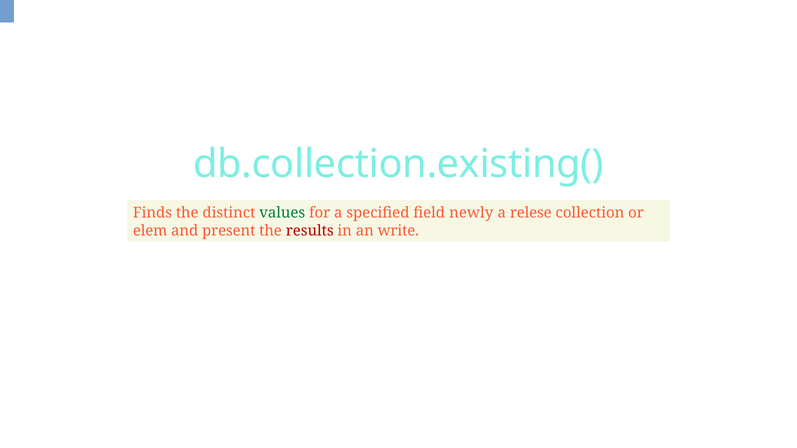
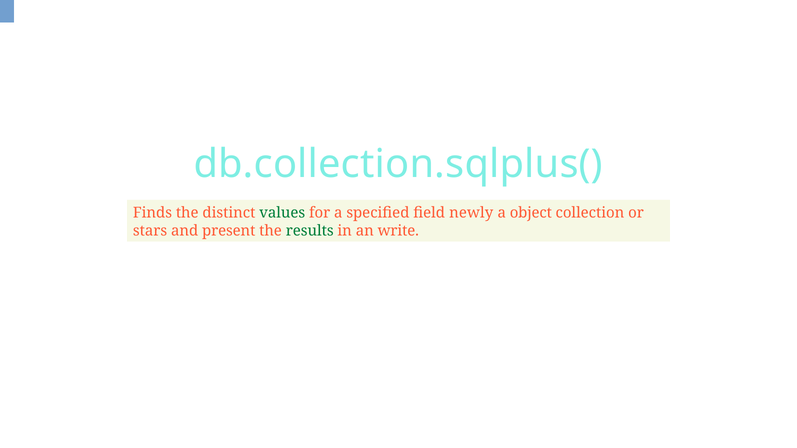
db.collection.existing(: db.collection.existing( -> db.collection.sqlplus(
relese: relese -> object
elem: elem -> stars
results colour: red -> green
